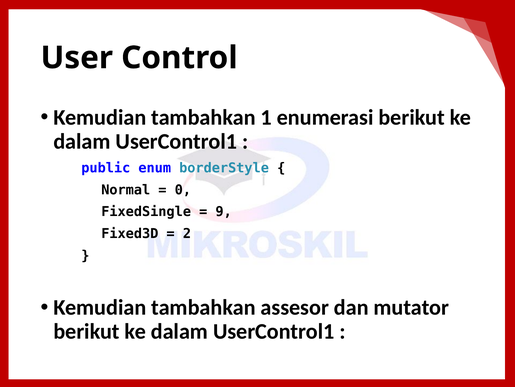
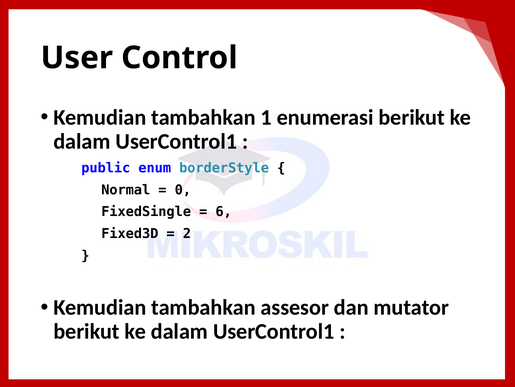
9: 9 -> 6
